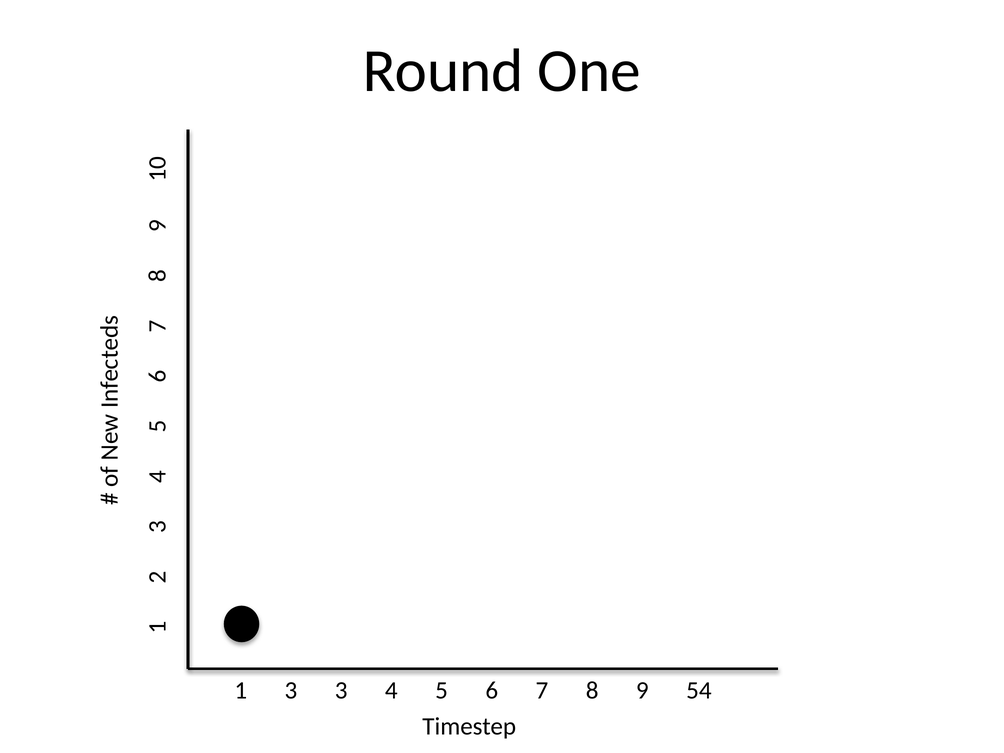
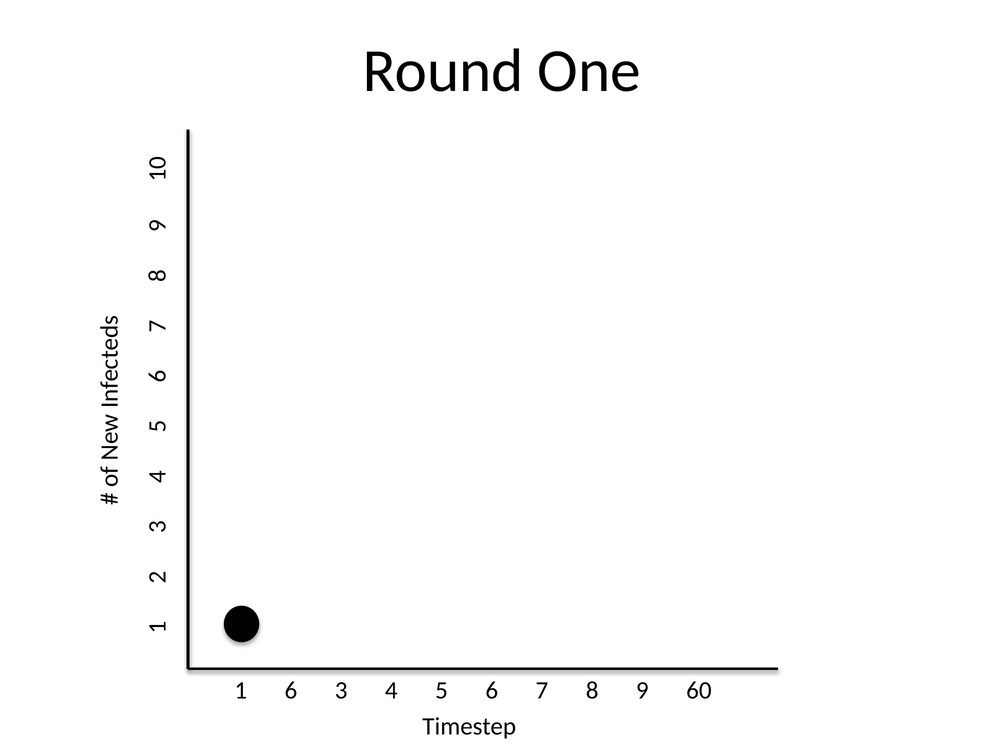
1 3: 3 -> 6
54: 54 -> 60
